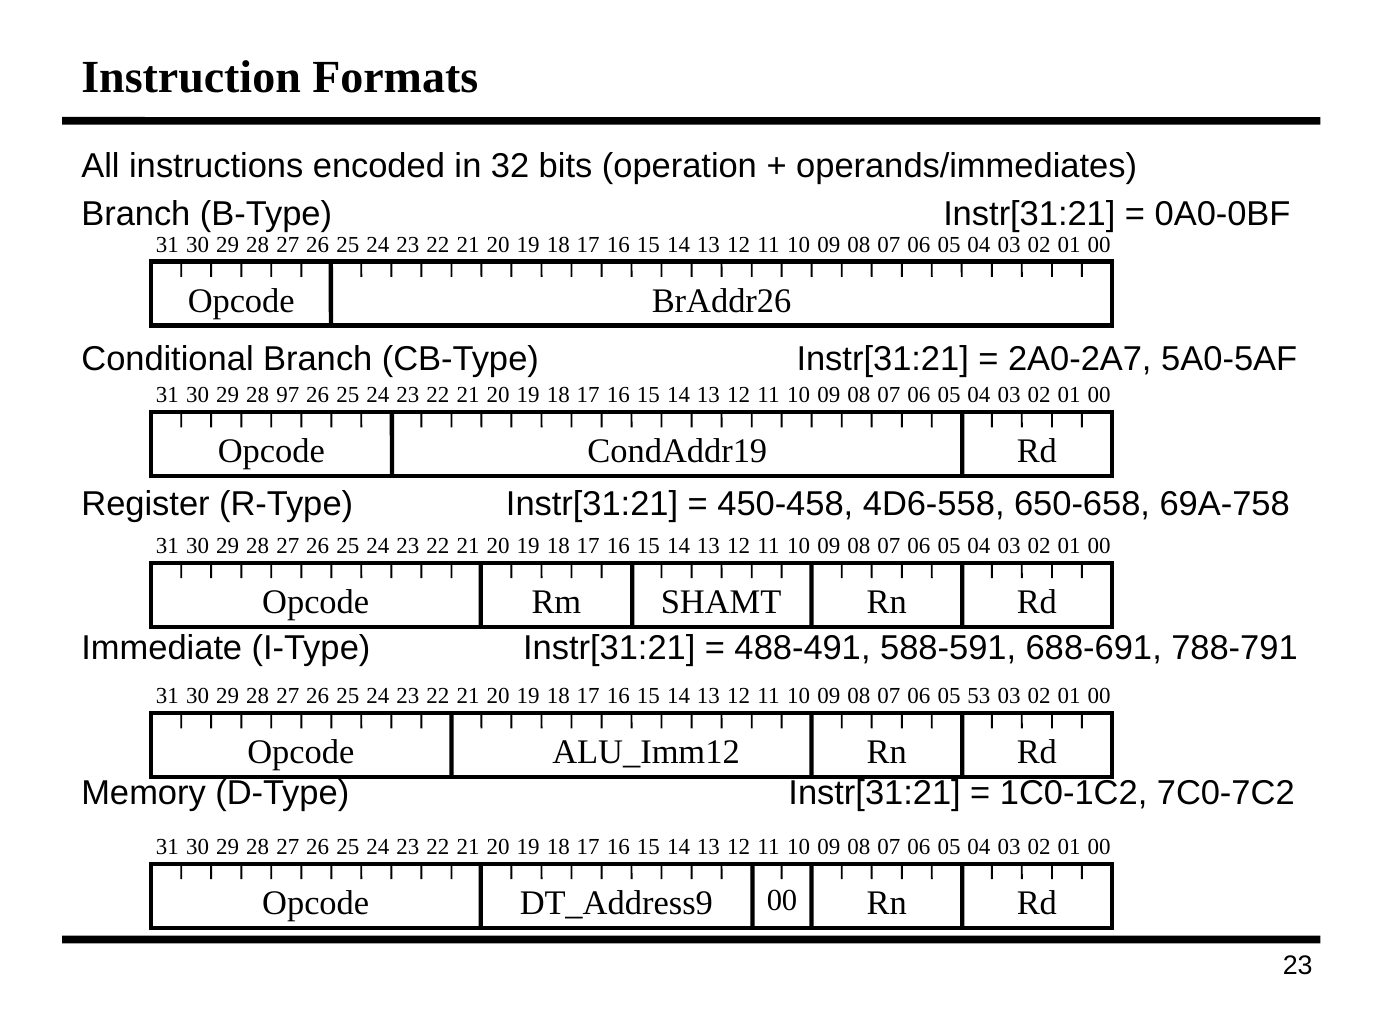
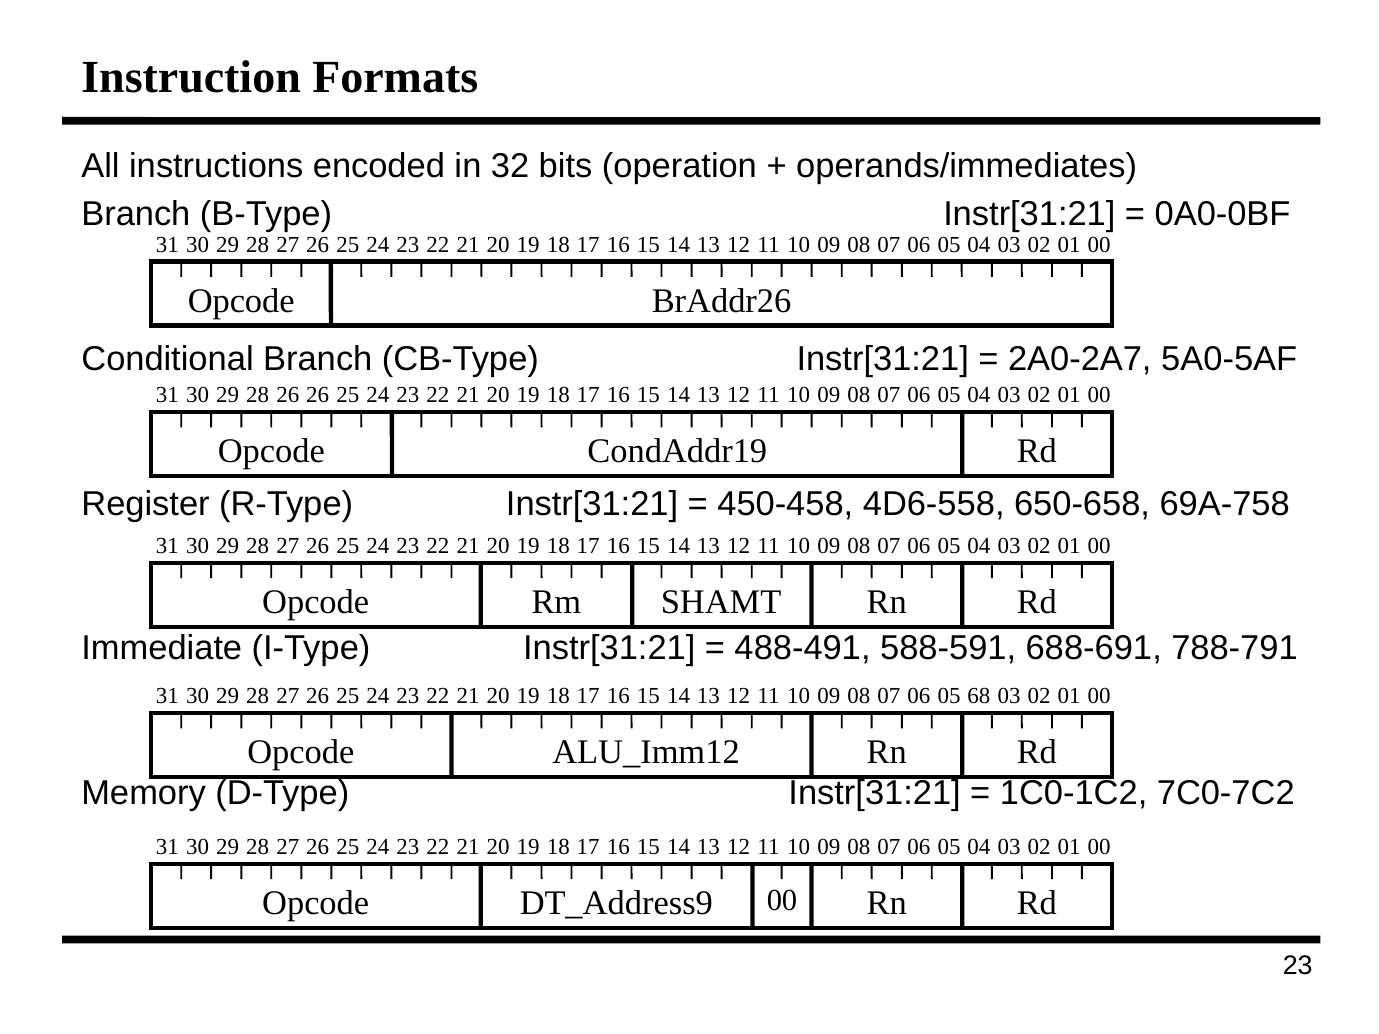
28 97: 97 -> 26
53: 53 -> 68
